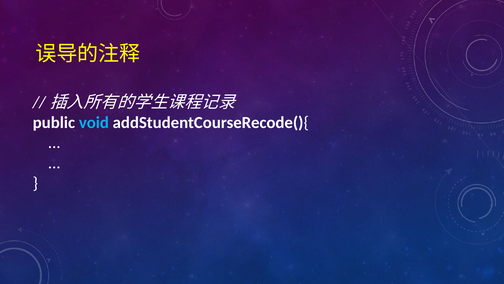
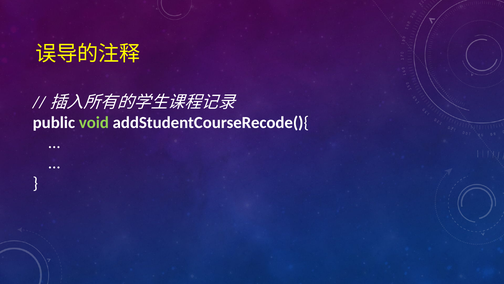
void colour: light blue -> light green
